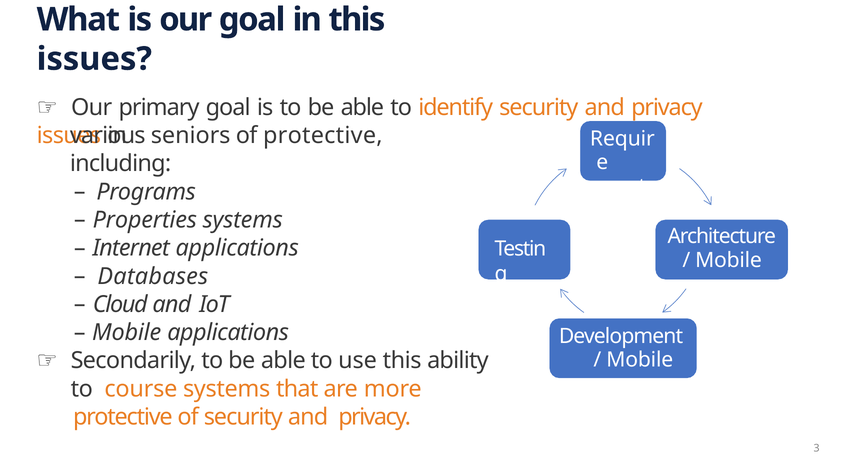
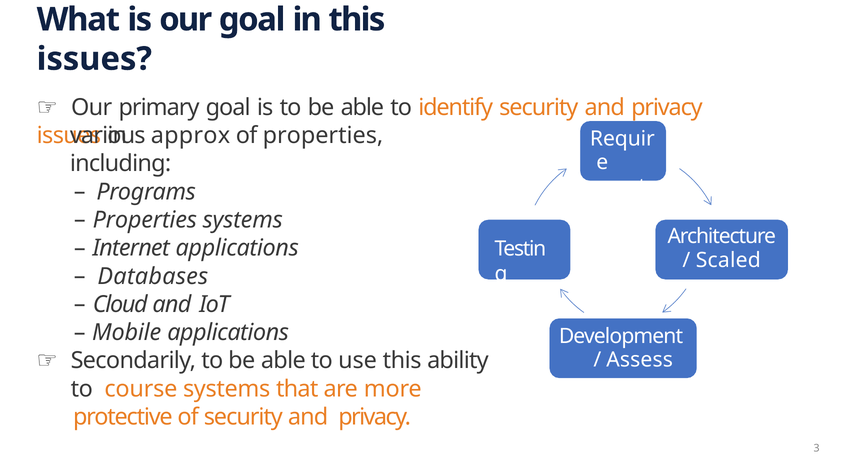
seniors: seniors -> approx
of protective: protective -> properties
Mobile at (728, 260): Mobile -> Scaled
Mobile at (640, 360): Mobile -> Assess
